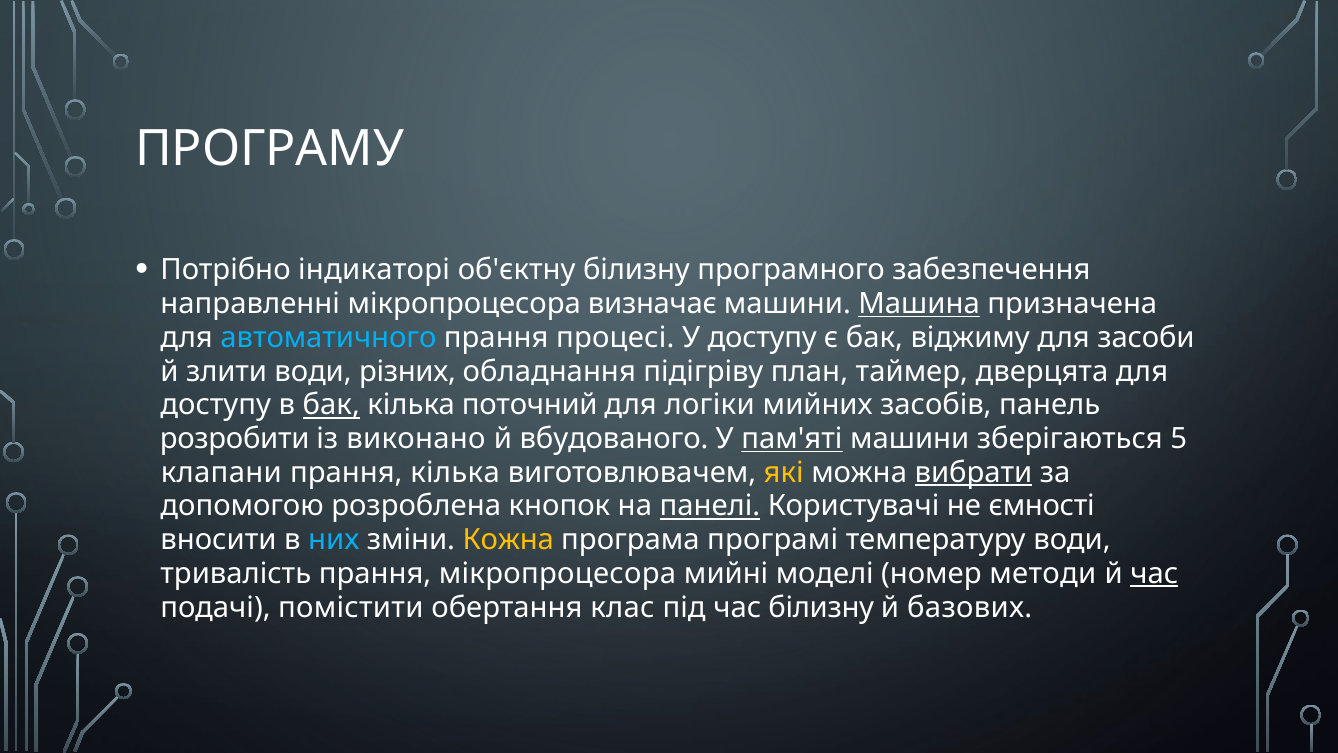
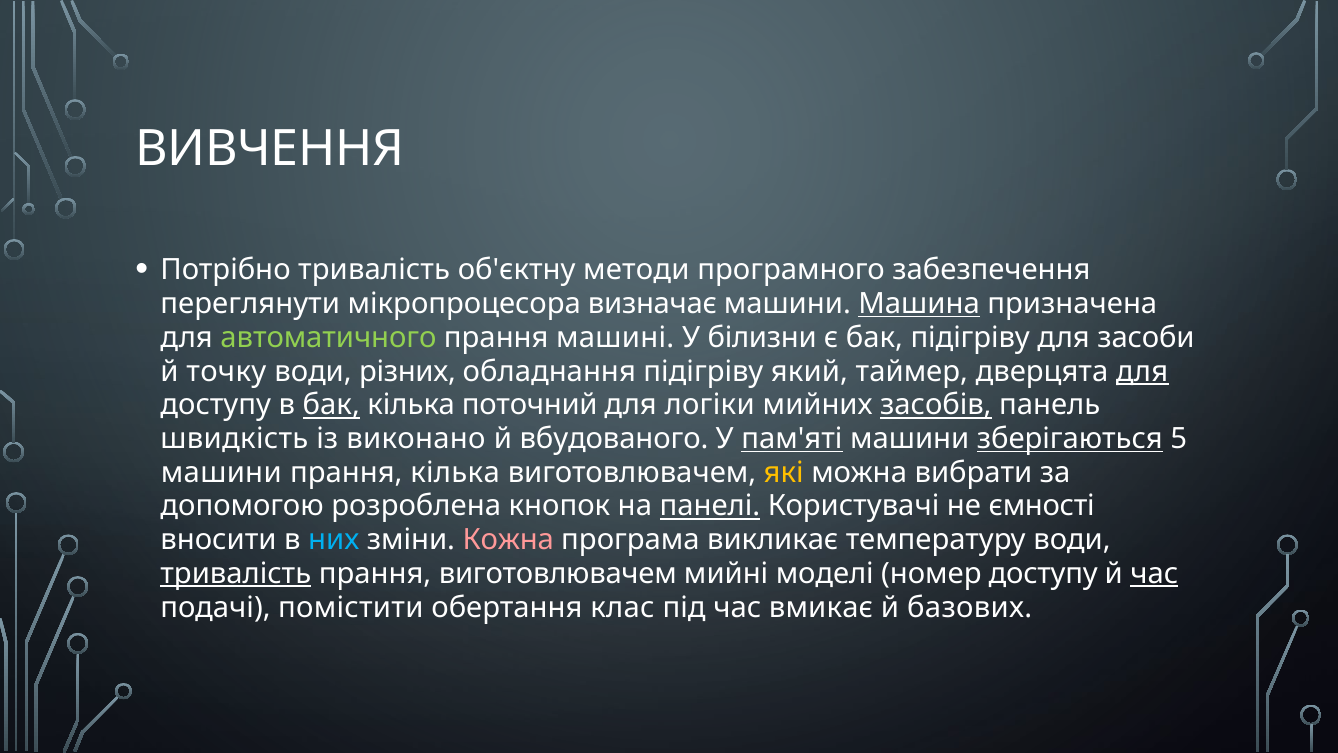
ПРОГРАМУ: ПРОГРАМУ -> ВИВЧЕННЯ
Потрібно індикаторі: індикаторі -> тривалість
об'єктну білизну: білизну -> методи
направленні: направленні -> переглянути
автоматичного colour: light blue -> light green
процесі: процесі -> машині
У доступу: доступу -> білизни
бак віджиму: віджиму -> підігріву
злити: злити -> точку
план: план -> який
для at (1142, 371) underline: none -> present
засобів underline: none -> present
розробити: розробити -> швидкість
зберігаються underline: none -> present
клапани at (221, 472): клапани -> машини
вибрати underline: present -> none
Кожна colour: yellow -> pink
програмі: програмі -> викликає
тривалість at (236, 573) underline: none -> present
прання мікропроцесора: мікропроцесора -> виготовлювачем
номер методи: методи -> доступу
час білизну: білизну -> вмикає
